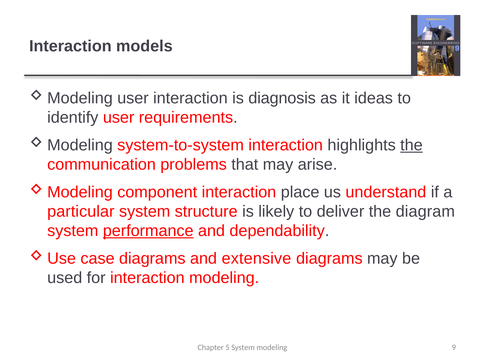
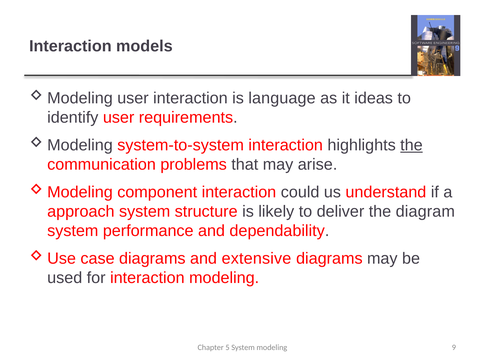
diagnosis: diagnosis -> language
place: place -> could
particular: particular -> approach
performance underline: present -> none
